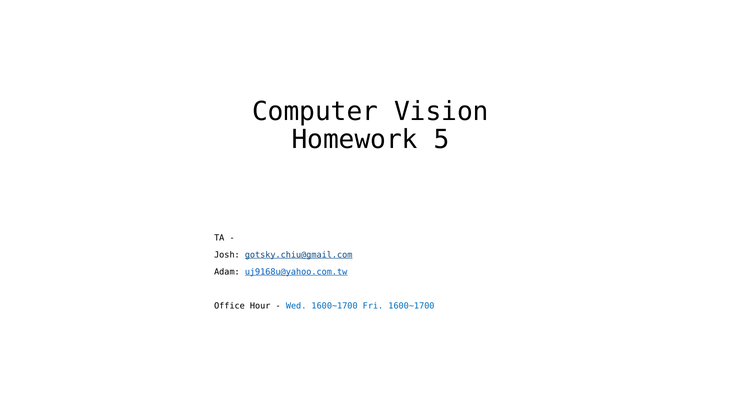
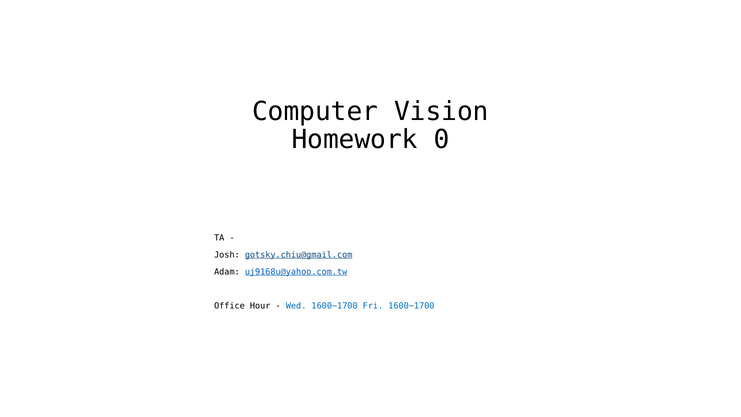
5: 5 -> 0
